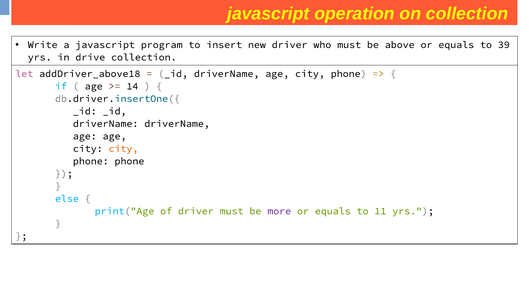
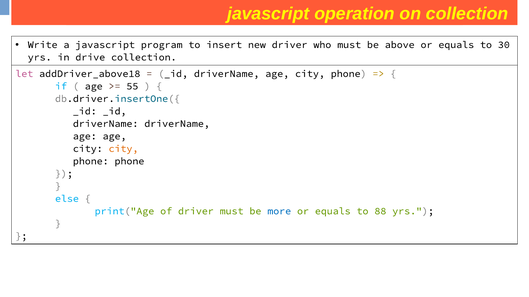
39: 39 -> 30
14: 14 -> 55
more colour: purple -> blue
11: 11 -> 88
